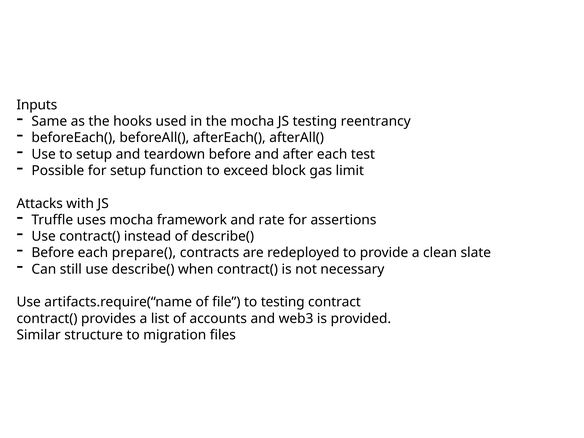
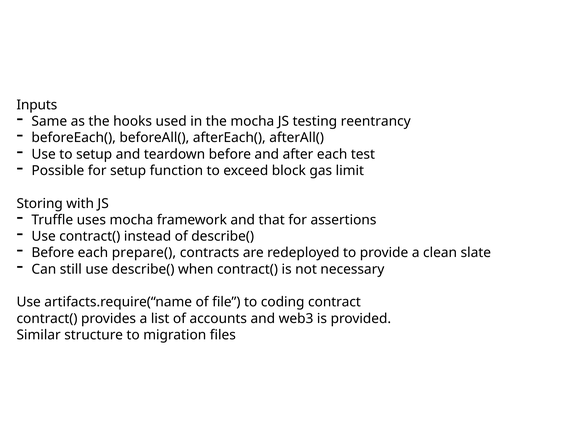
Attacks: Attacks -> Storing
rate: rate -> that
to testing: testing -> coding
